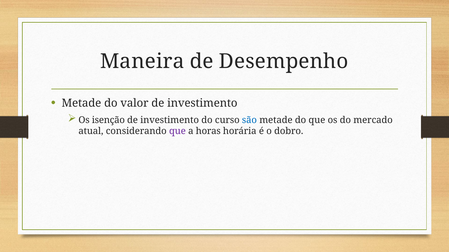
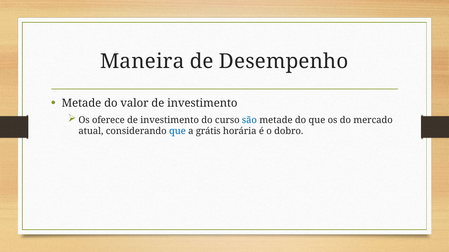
isenção: isenção -> oferece
que at (177, 132) colour: purple -> blue
horas: horas -> grátis
